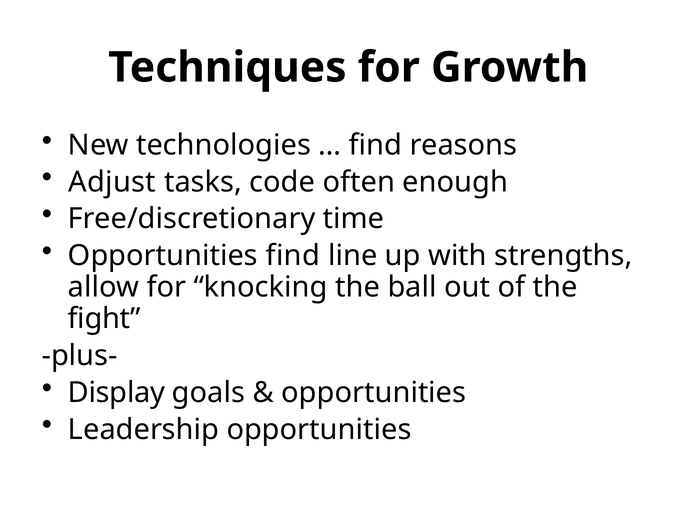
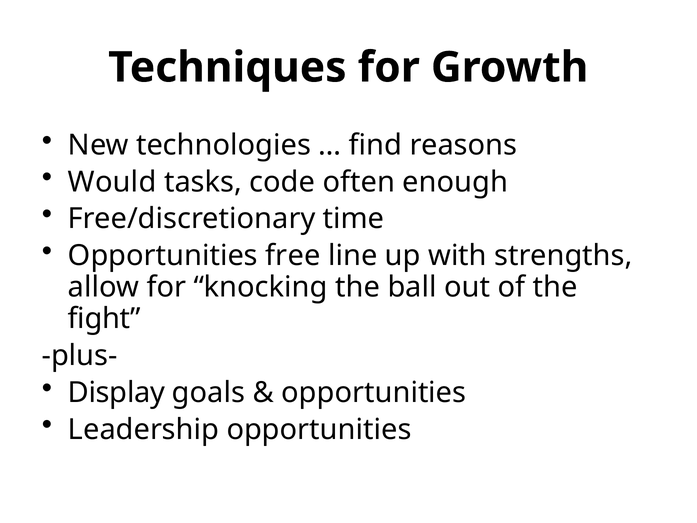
Adjust: Adjust -> Would
Opportunities find: find -> free
